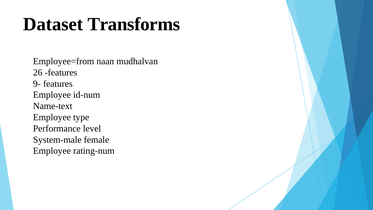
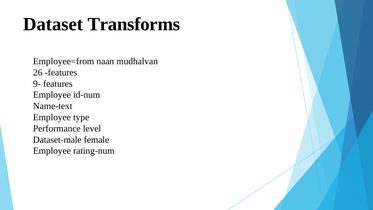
System-male: System-male -> Dataset-male
